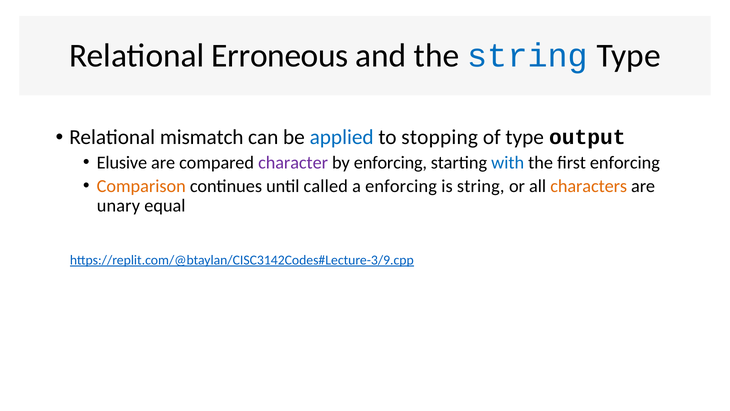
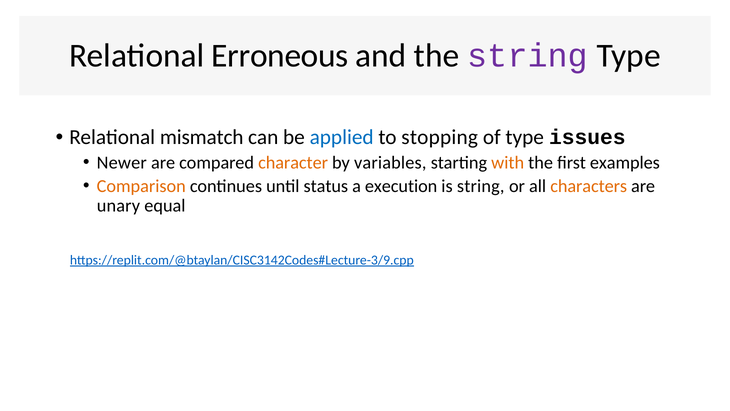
string at (528, 55) colour: blue -> purple
output: output -> issues
Elusive: Elusive -> Newer
character colour: purple -> orange
by enforcing: enforcing -> variables
with colour: blue -> orange
first enforcing: enforcing -> examples
called: called -> status
a enforcing: enforcing -> execution
